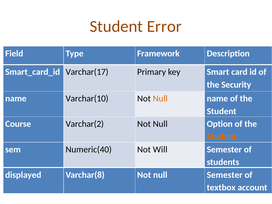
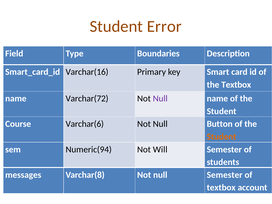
Framework: Framework -> Boundaries
Varchar(17: Varchar(17 -> Varchar(16
the Security: Security -> Textbox
Varchar(10: Varchar(10 -> Varchar(72
Null at (160, 99) colour: orange -> purple
Varchar(2: Varchar(2 -> Varchar(6
Option: Option -> Button
Numeric(40: Numeric(40 -> Numeric(94
displayed: displayed -> messages
